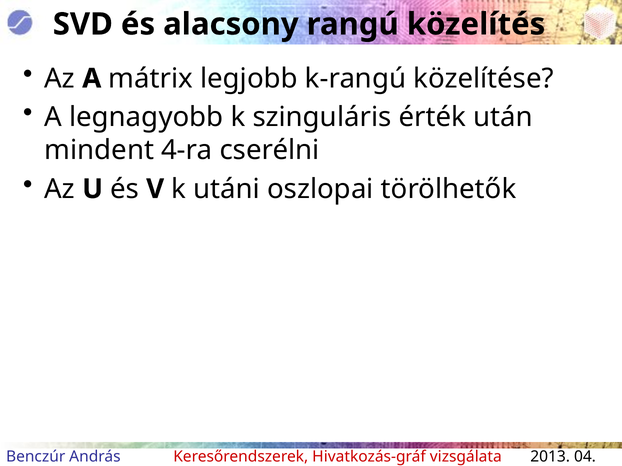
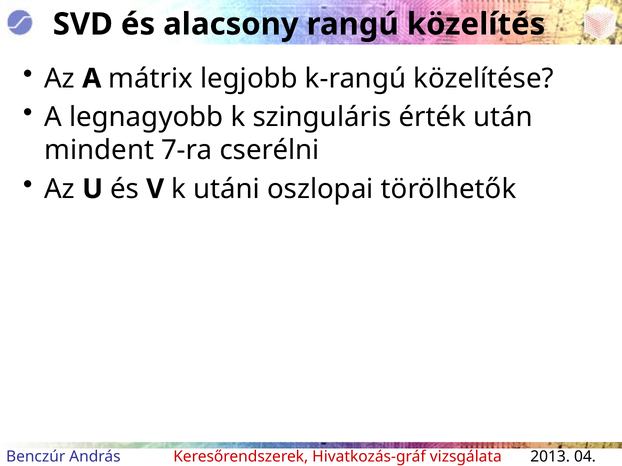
4-ra: 4-ra -> 7-ra
